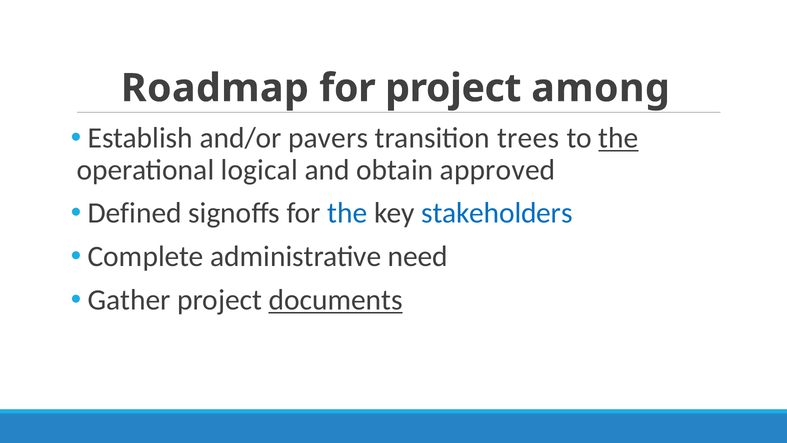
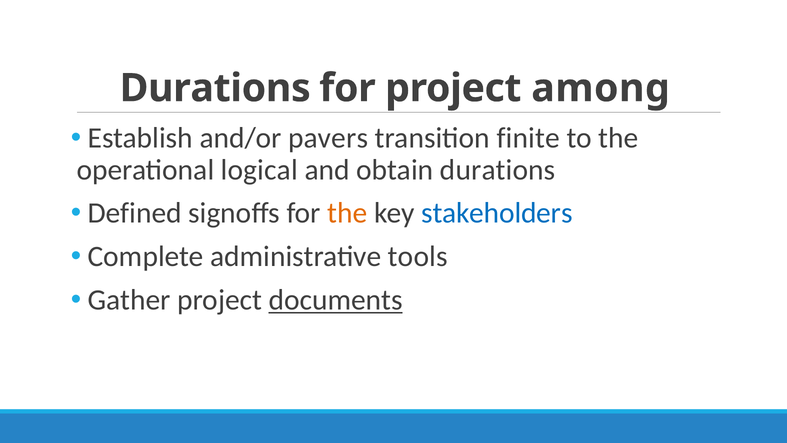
Roadmap at (215, 88): Roadmap -> Durations
trees: trees -> finite
the at (618, 138) underline: present -> none
obtain approved: approved -> durations
the at (347, 213) colour: blue -> orange
need: need -> tools
